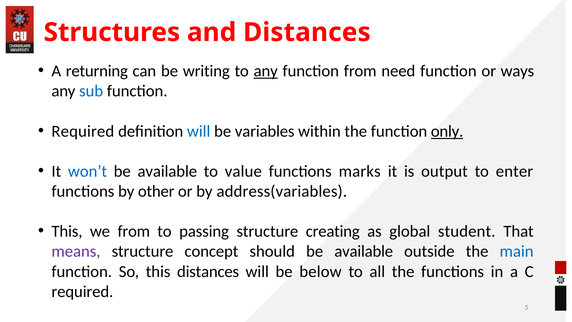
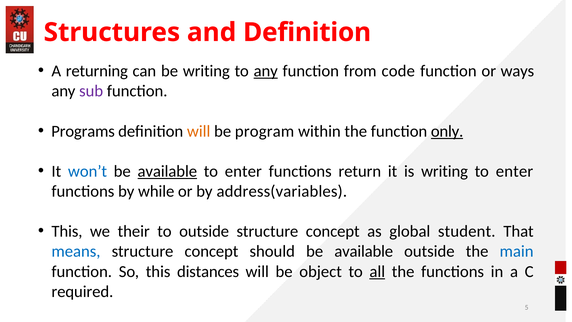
and Distances: Distances -> Definition
need: need -> code
sub colour: blue -> purple
Required at (83, 131): Required -> Programs
will at (199, 131) colour: blue -> orange
variables: variables -> program
available at (167, 171) underline: none -> present
value at (243, 171): value -> enter
marks: marks -> return
is output: output -> writing
other: other -> while
we from: from -> their
to passing: passing -> outside
creating at (333, 231): creating -> concept
means colour: purple -> blue
below: below -> object
all underline: none -> present
